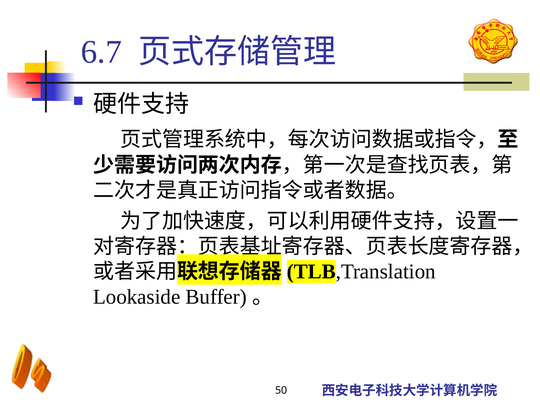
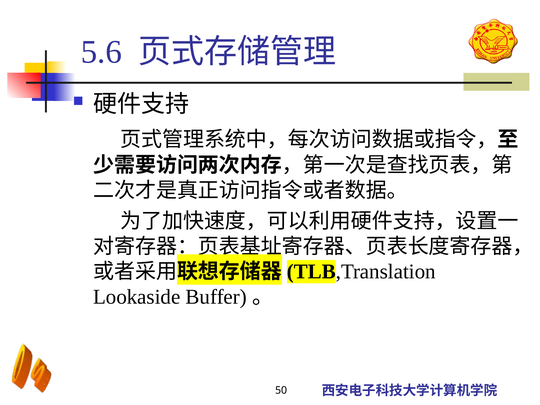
6.7: 6.7 -> 5.6
